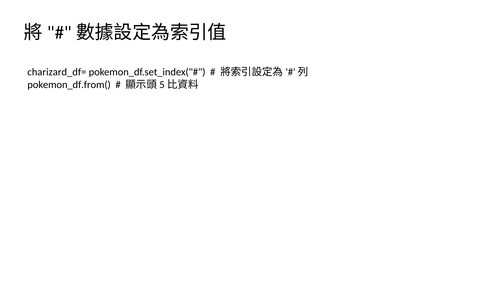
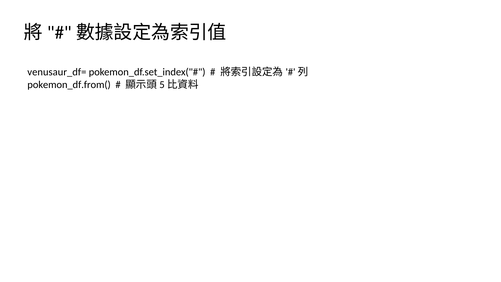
charizard_df=: charizard_df= -> venusaur_df=
